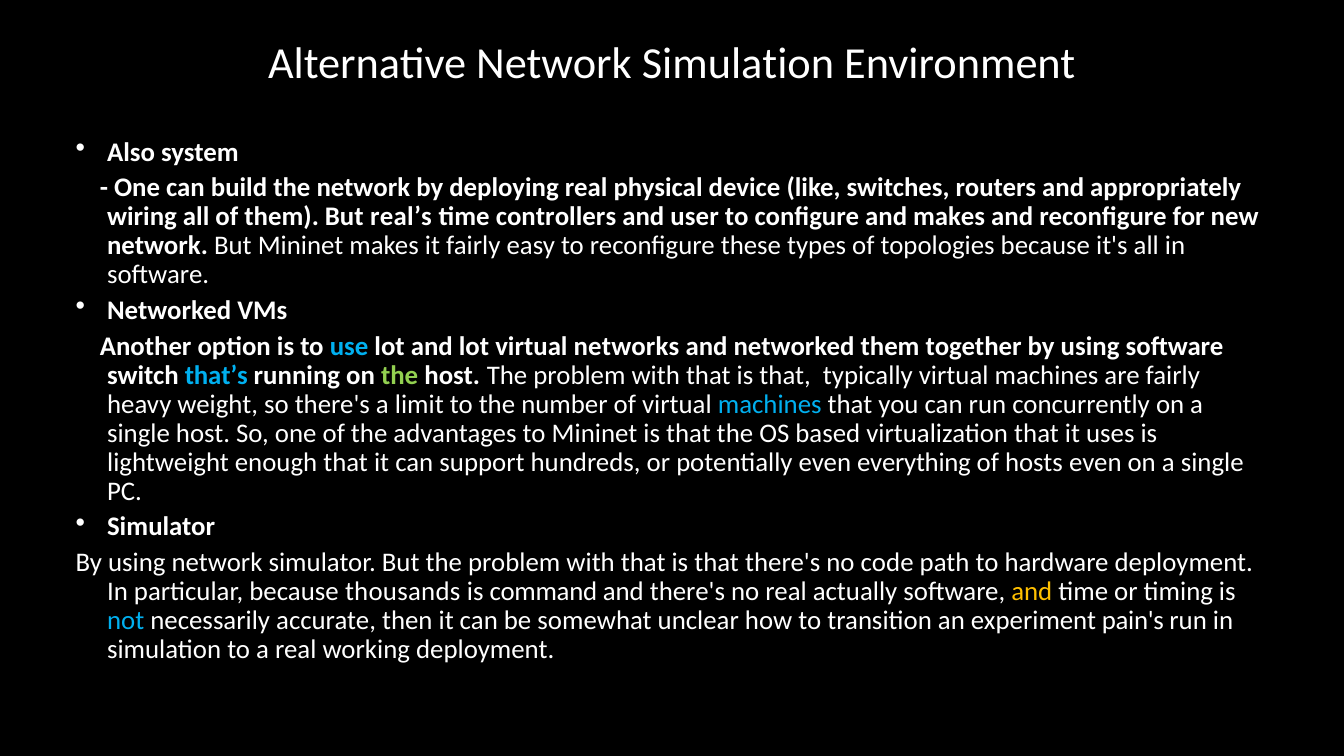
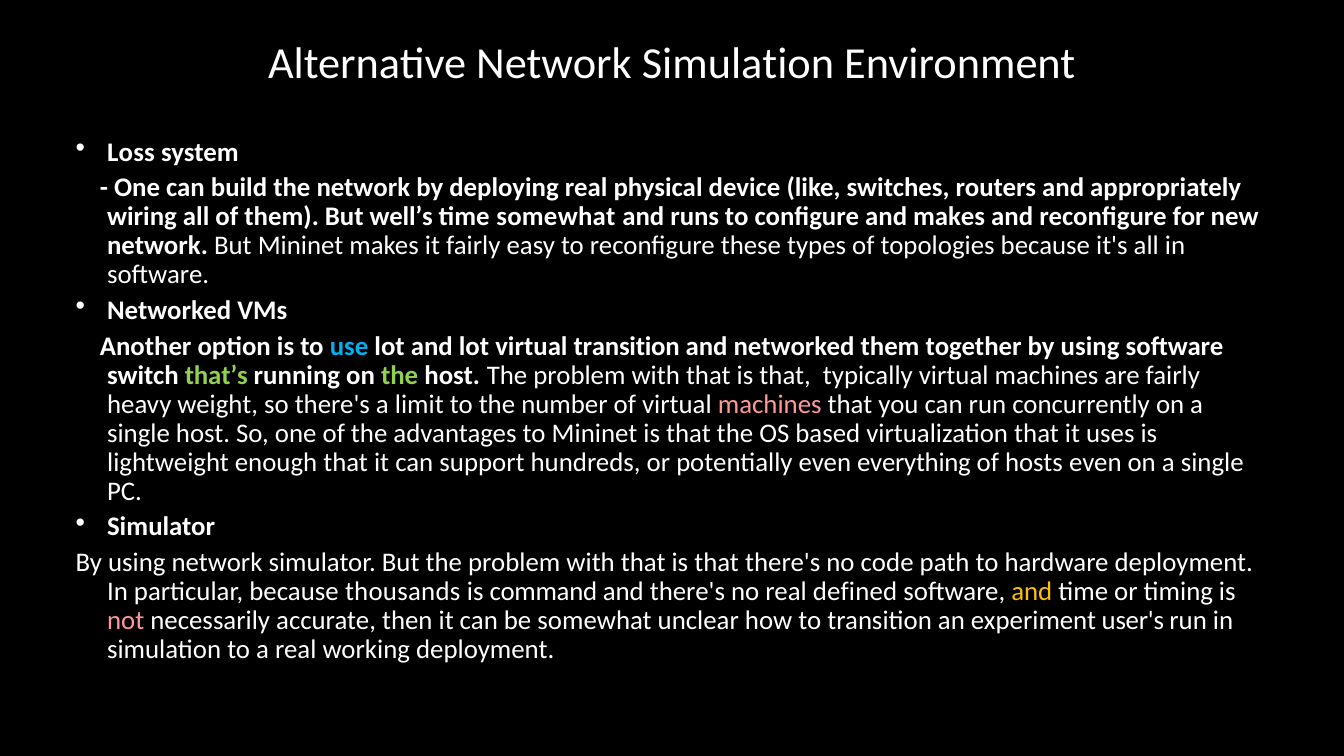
Also: Also -> Loss
real’s: real’s -> well’s
time controllers: controllers -> somewhat
user: user -> runs
virtual networks: networks -> transition
that’s colour: light blue -> light green
machines at (770, 404) colour: light blue -> pink
actually: actually -> defined
not colour: light blue -> pink
pain's: pain's -> user's
